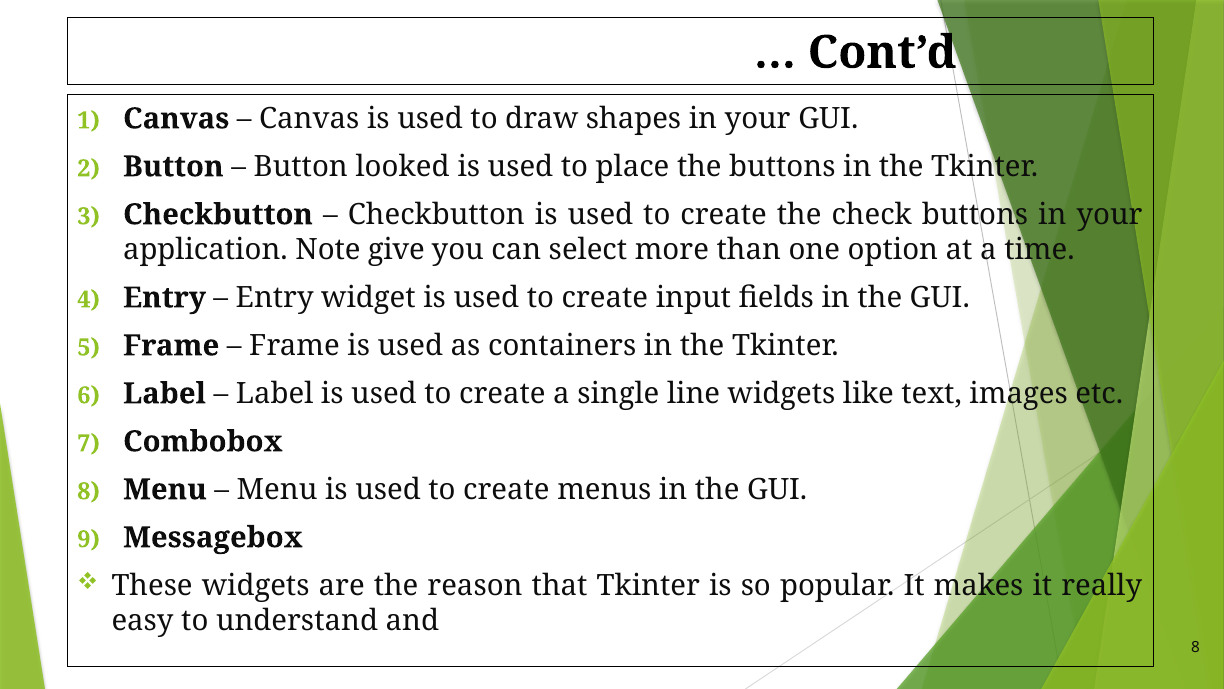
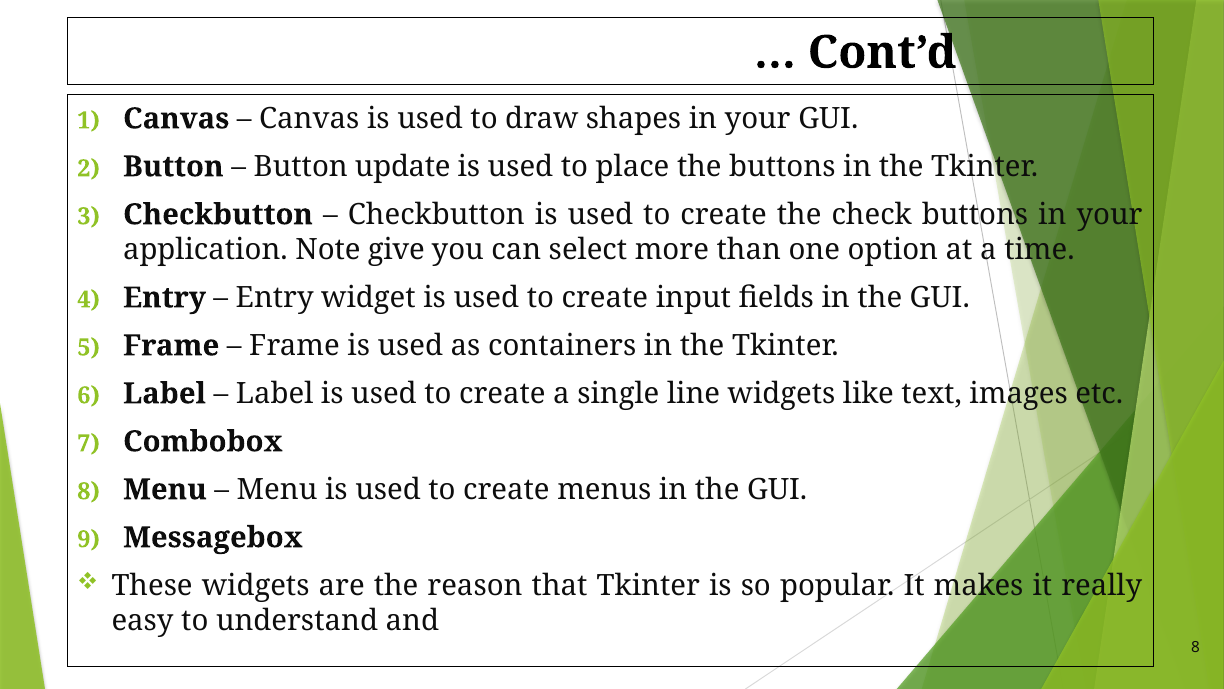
looked: looked -> update
